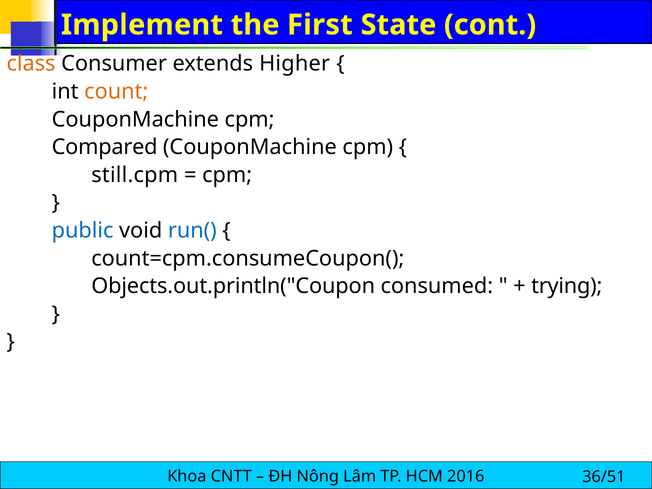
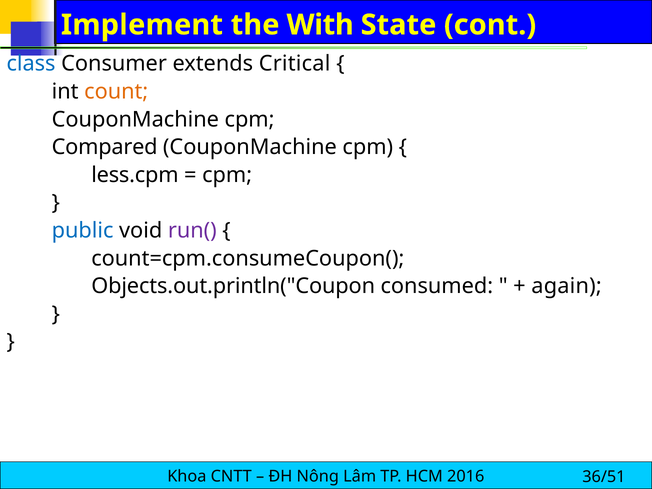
First: First -> With
class colour: orange -> blue
Higher: Higher -> Critical
still.cpm: still.cpm -> less.cpm
run( colour: blue -> purple
trying: trying -> again
